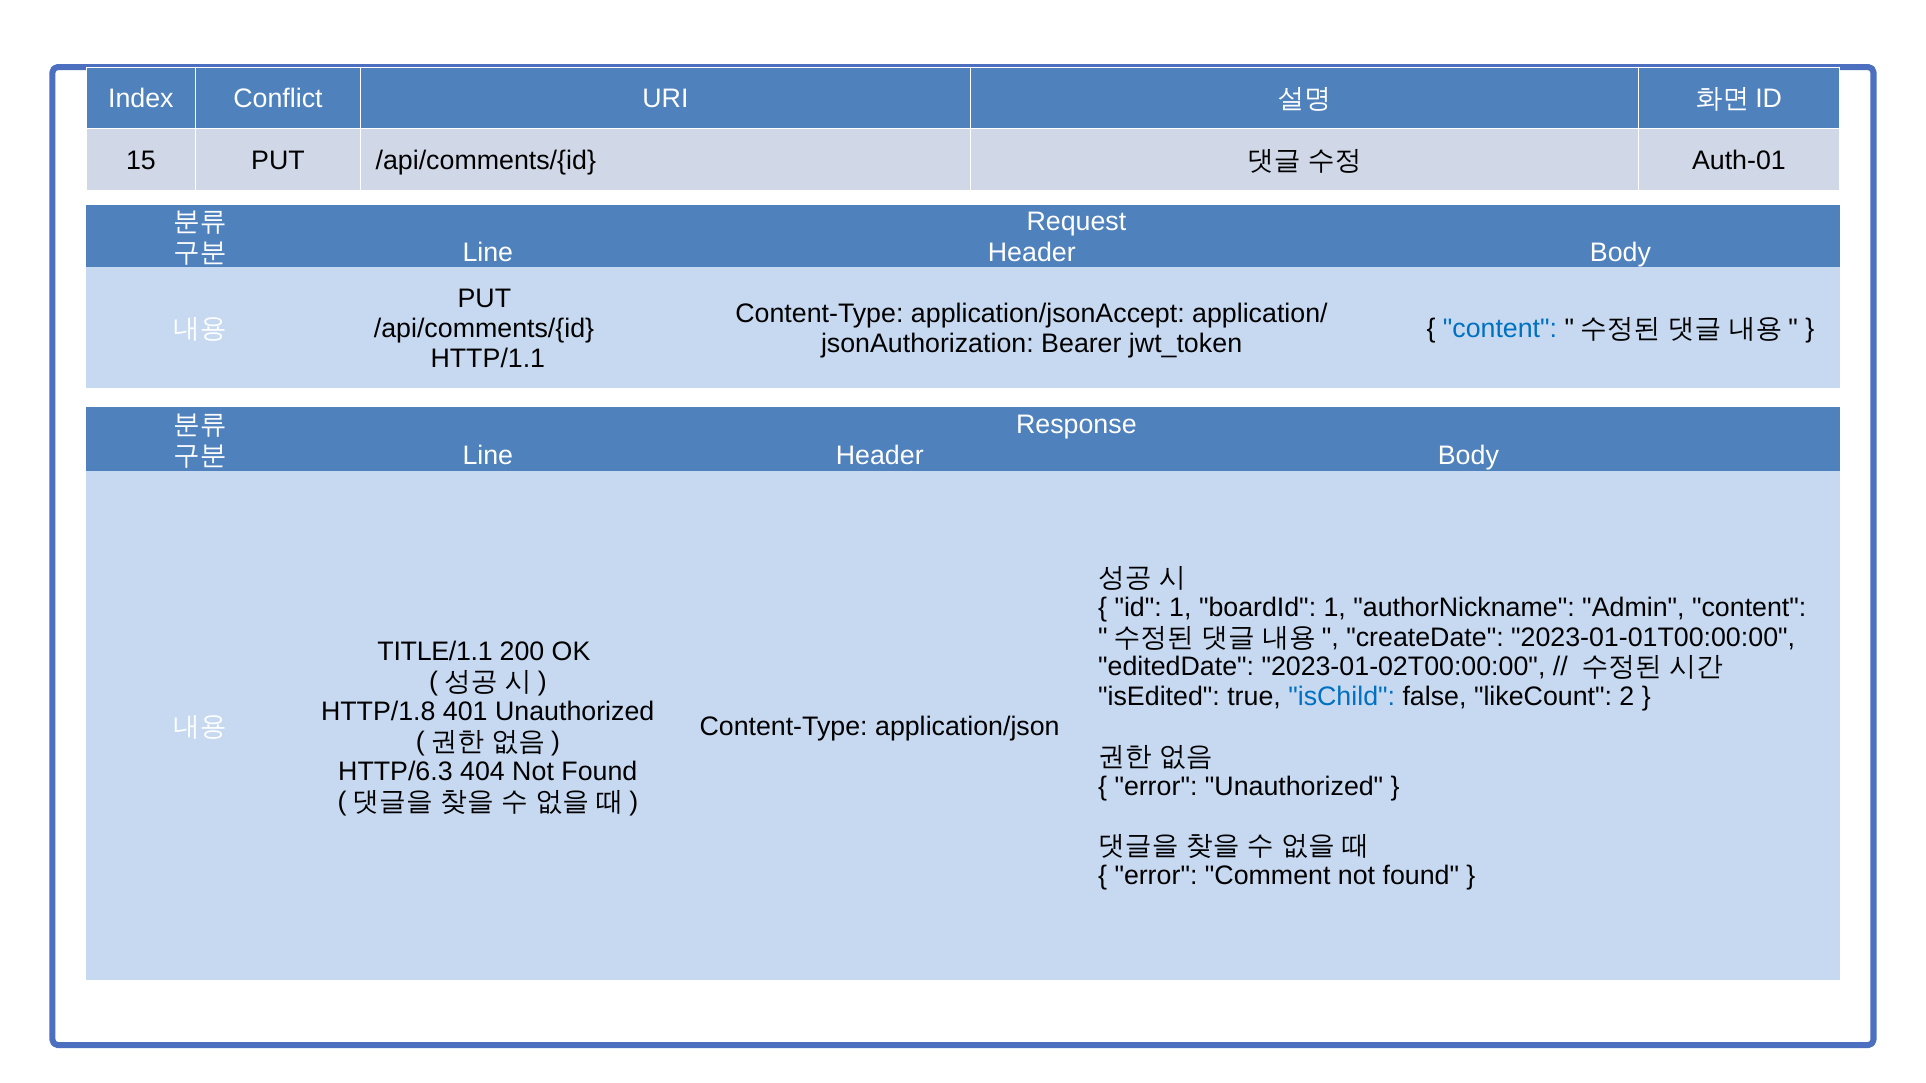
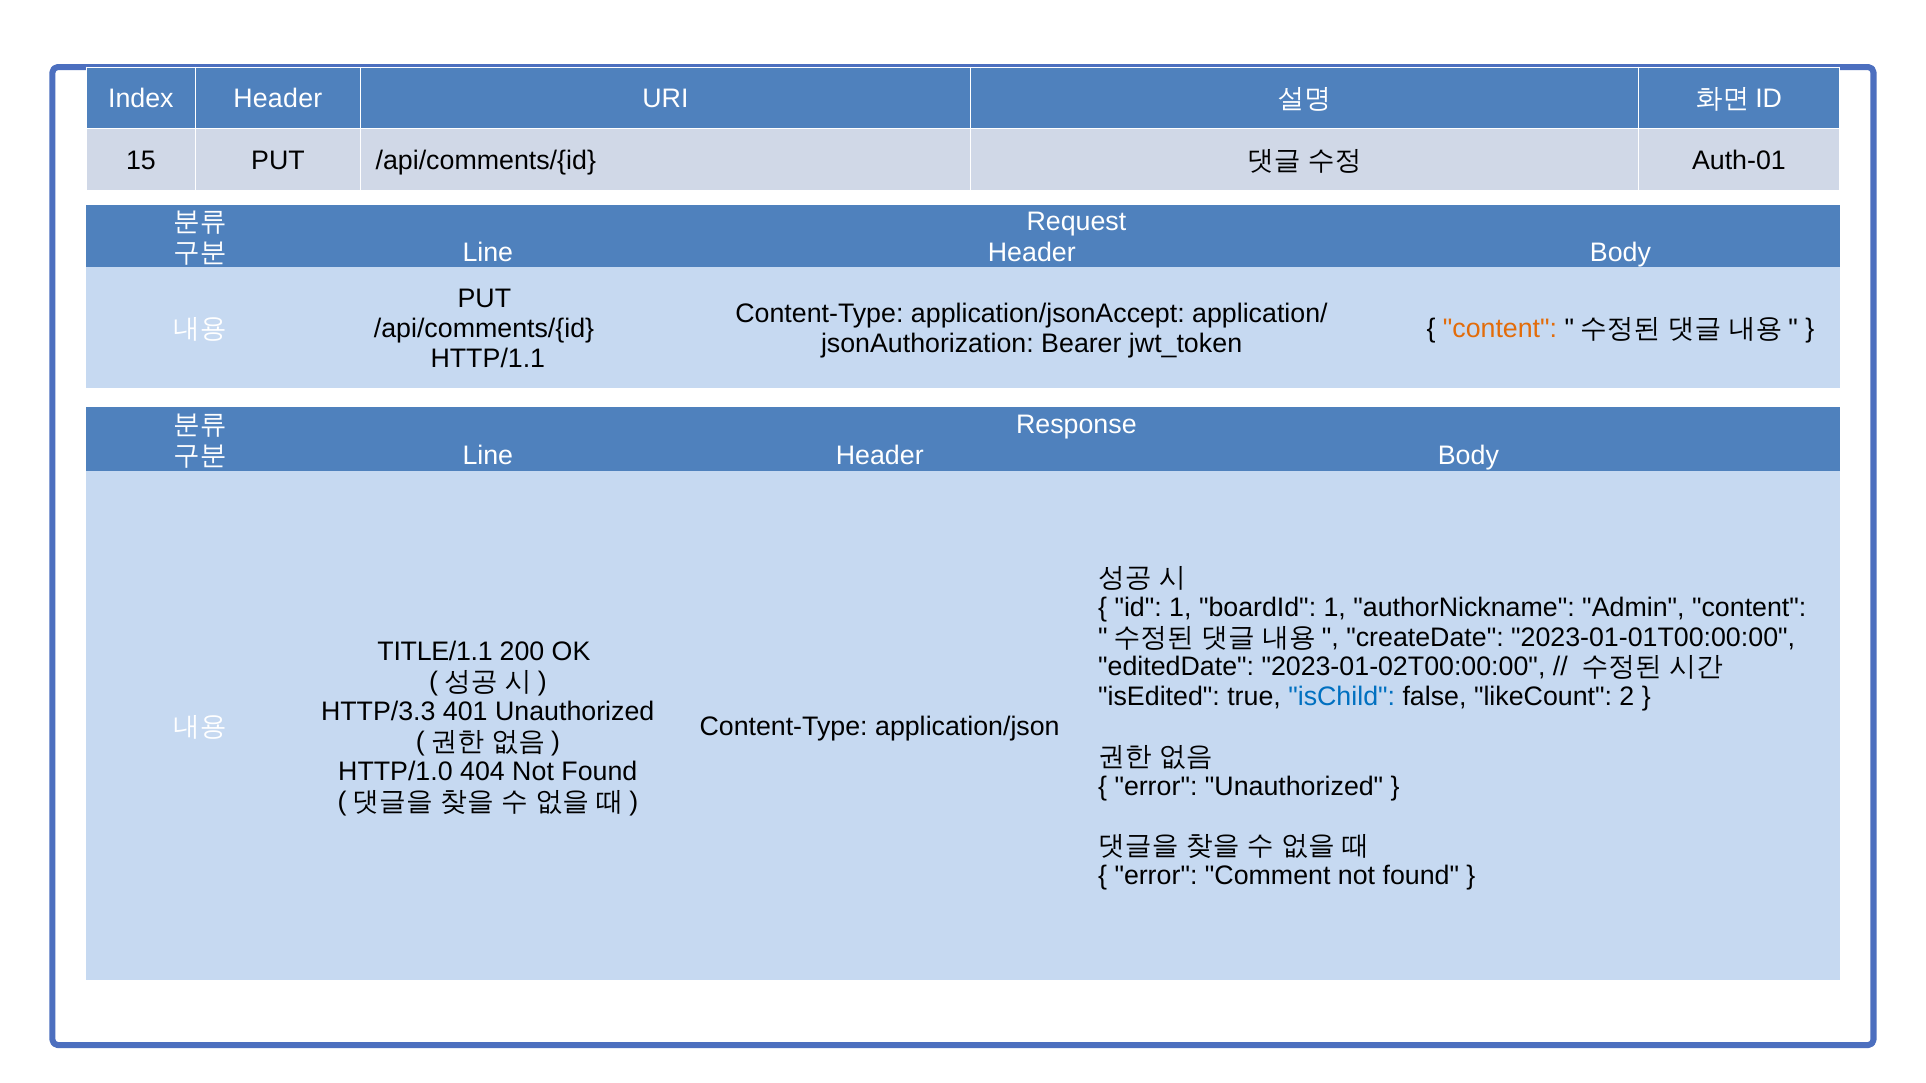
Index Conflict: Conflict -> Header
content at (1500, 329) colour: blue -> orange
HTTP/1.8: HTTP/1.8 -> HTTP/3.3
HTTP/6.3: HTTP/6.3 -> HTTP/1.0
